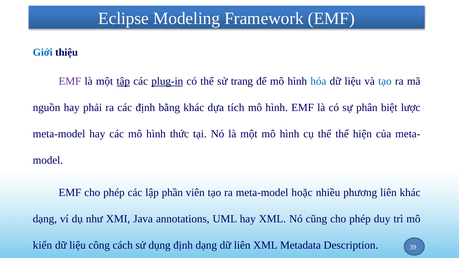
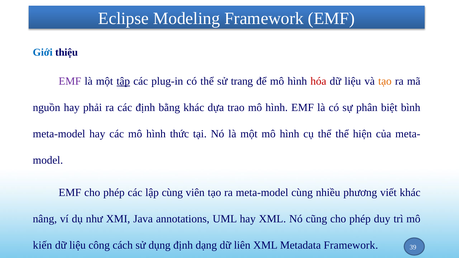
plug-in underline: present -> none
hóa colour: blue -> red
tạo at (385, 81) colour: blue -> orange
tích: tích -> trao
lược: lược -> bình
lập phần: phần -> cùng
meta-model hoặc: hoặc -> cùng
phương liên: liên -> viết
dạng at (45, 219): dạng -> nâng
Metadata Description: Description -> Framework
